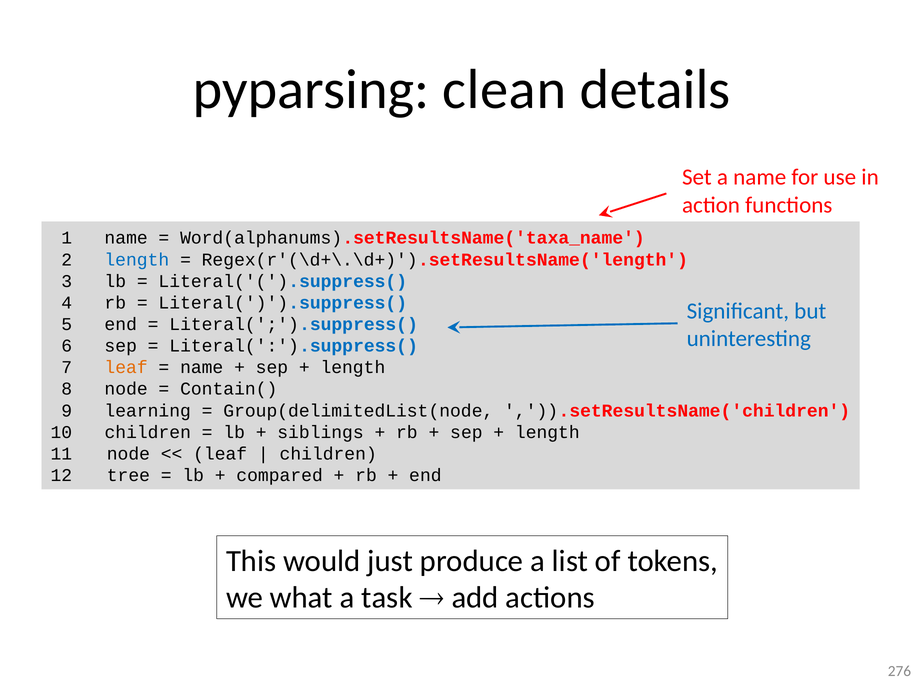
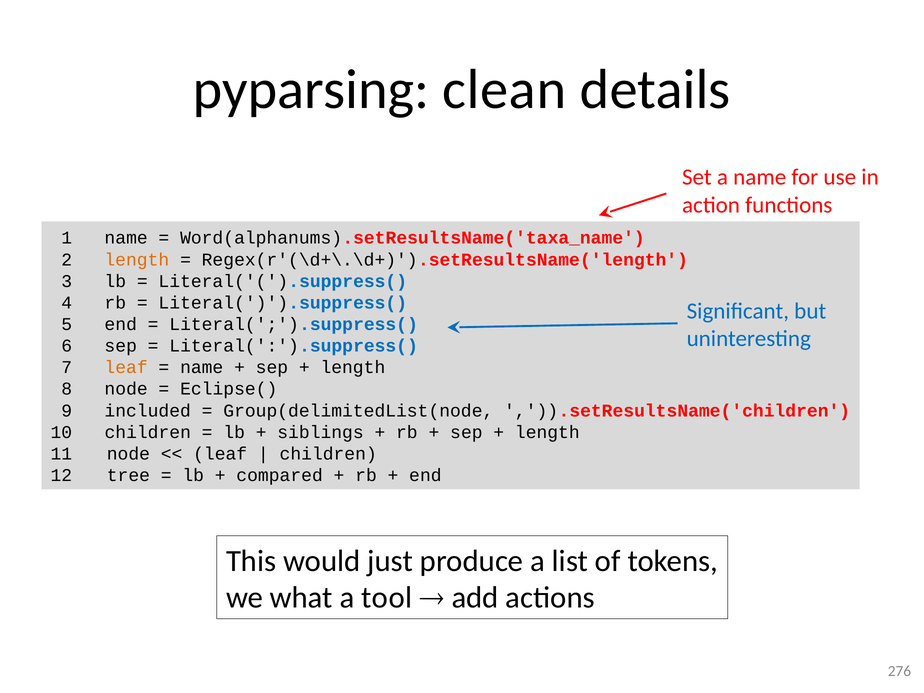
length at (137, 260) colour: blue -> orange
Contain(: Contain( -> Eclipse(
learning: learning -> included
task: task -> tool
